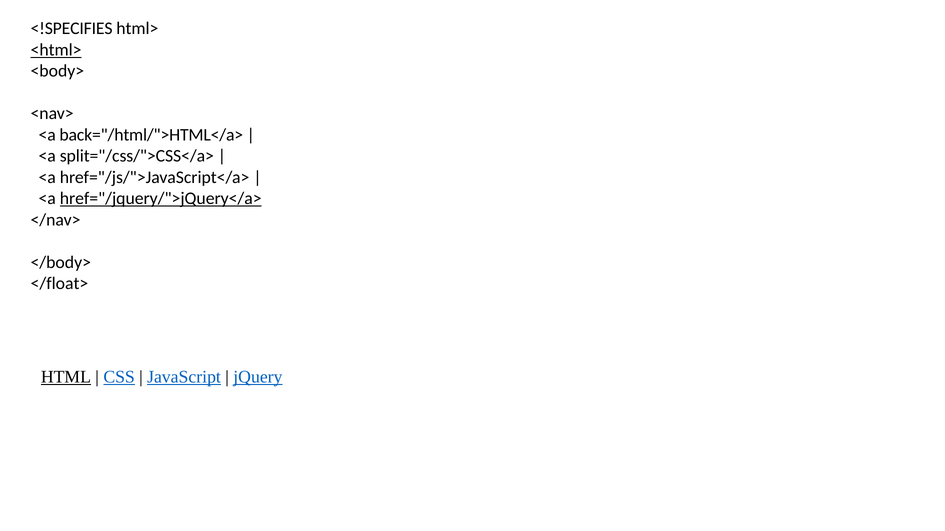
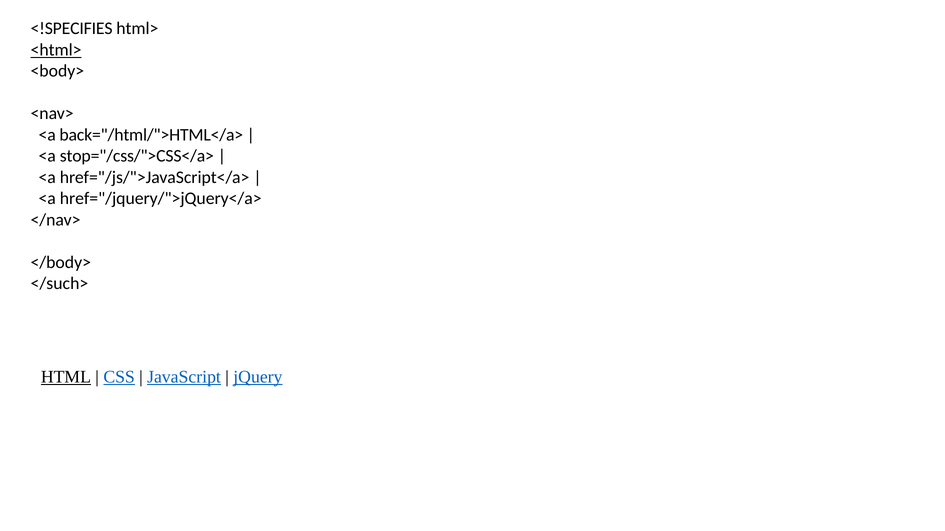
split="/css/">CSS</a>: split="/css/">CSS</a> -> stop="/css/">CSS</a>
href="/jquery/">jQuery</a> underline: present -> none
</float>: </float> -> </such>
